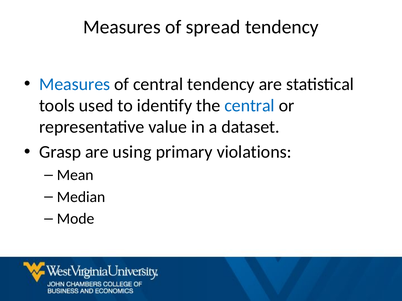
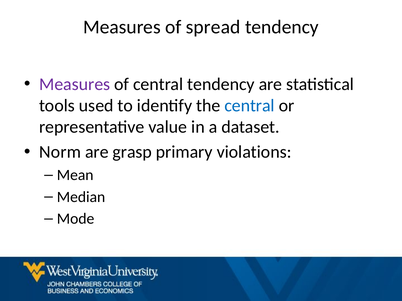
Measures at (75, 84) colour: blue -> purple
Grasp: Grasp -> Norm
using: using -> grasp
